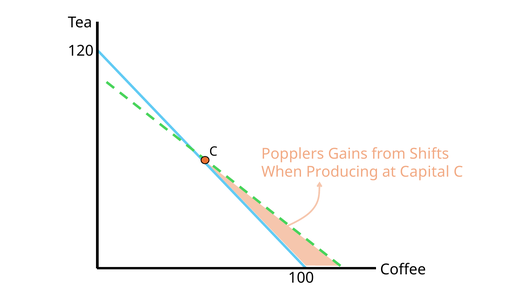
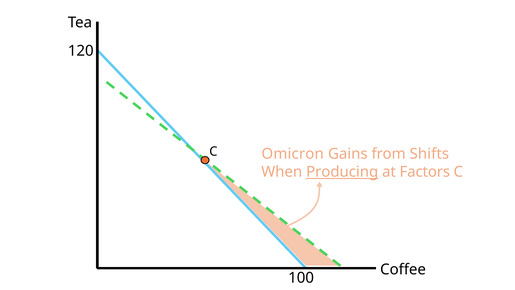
Popplers: Popplers -> Omicron
Producing underline: none -> present
Capital: Capital -> Factors
